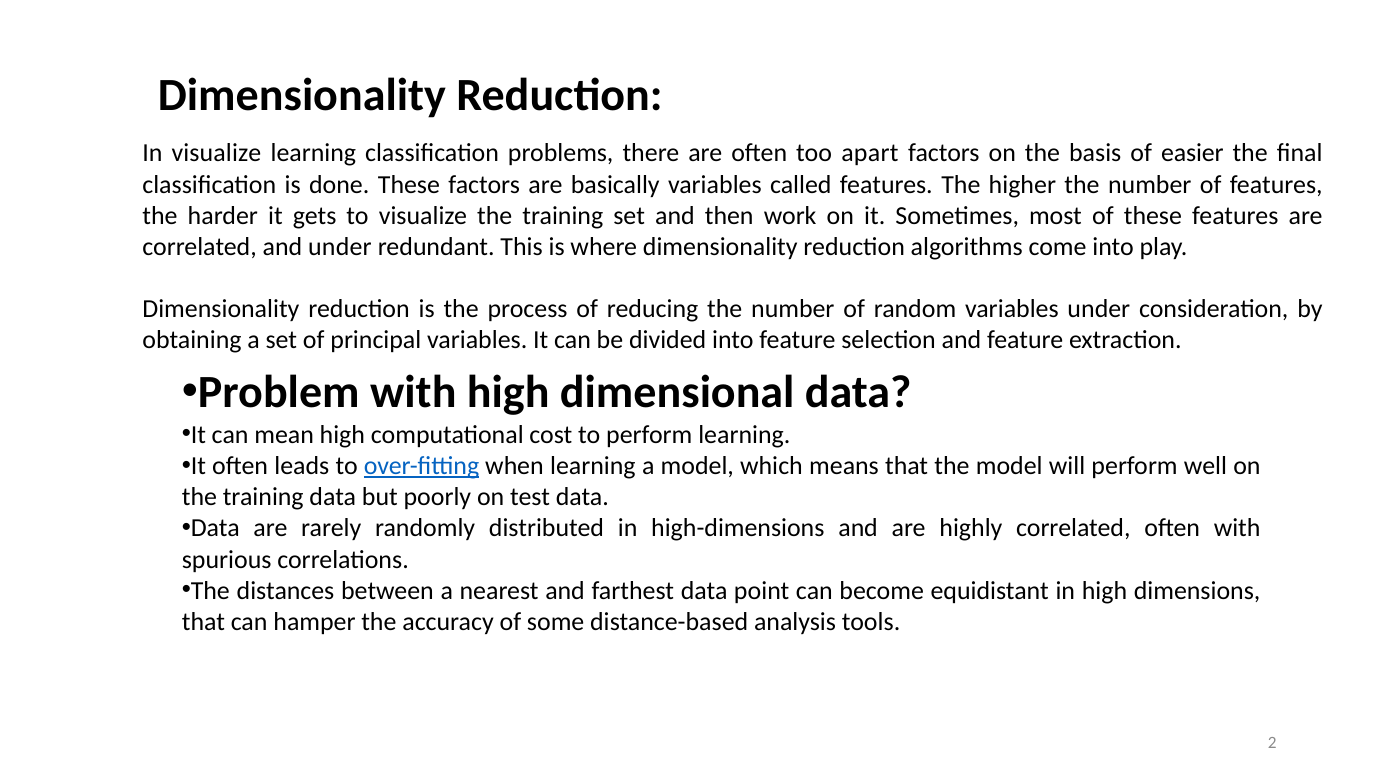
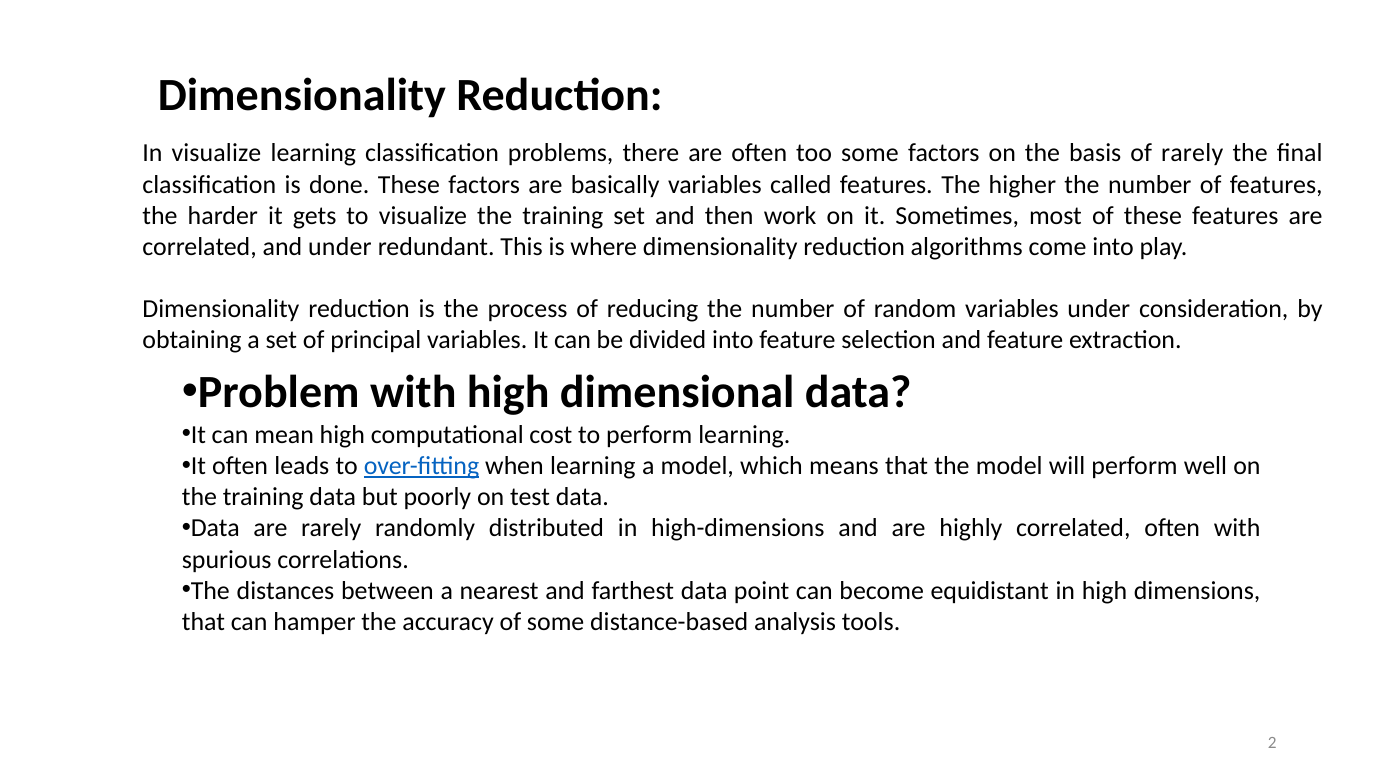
too apart: apart -> some
of easier: easier -> rarely
